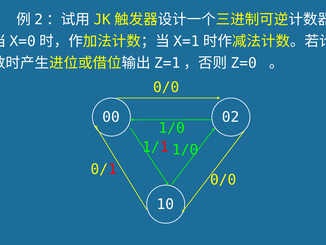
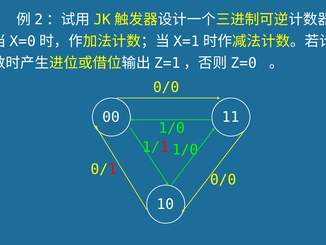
02: 02 -> 11
